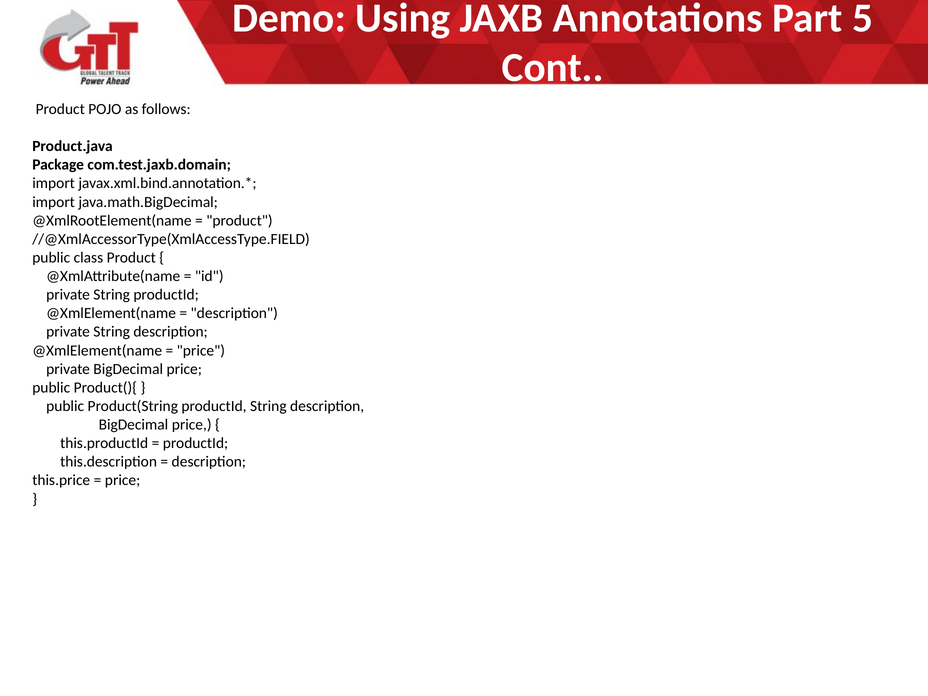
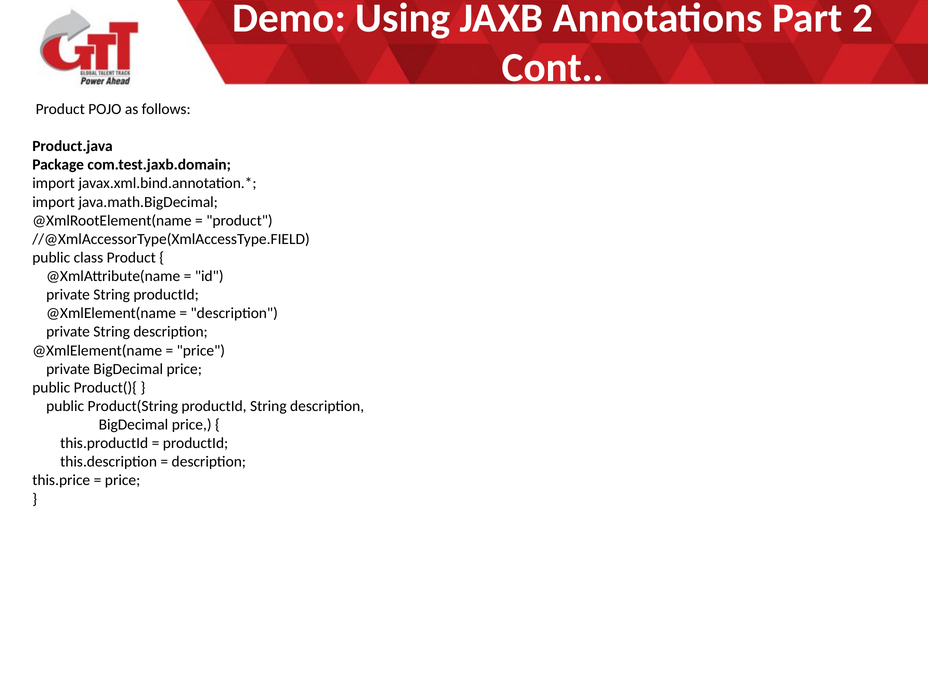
5: 5 -> 2
